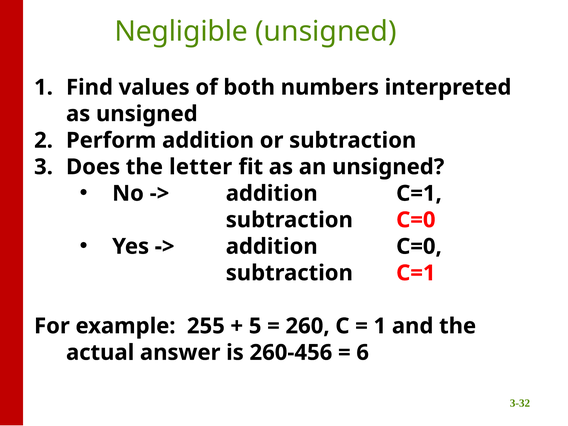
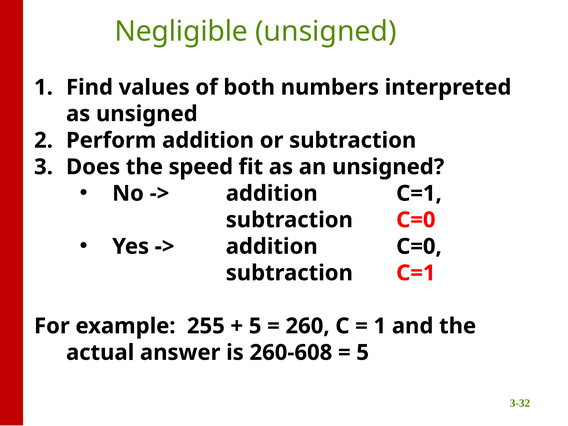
letter: letter -> speed
260-456: 260-456 -> 260-608
6 at (363, 353): 6 -> 5
